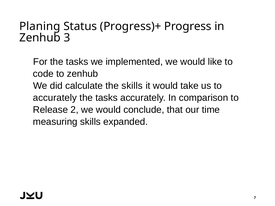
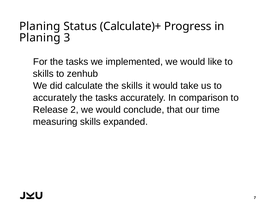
Progress)+: Progress)+ -> Calculate)+
Zenhub at (40, 38): Zenhub -> Planing
code at (43, 74): code -> skills
